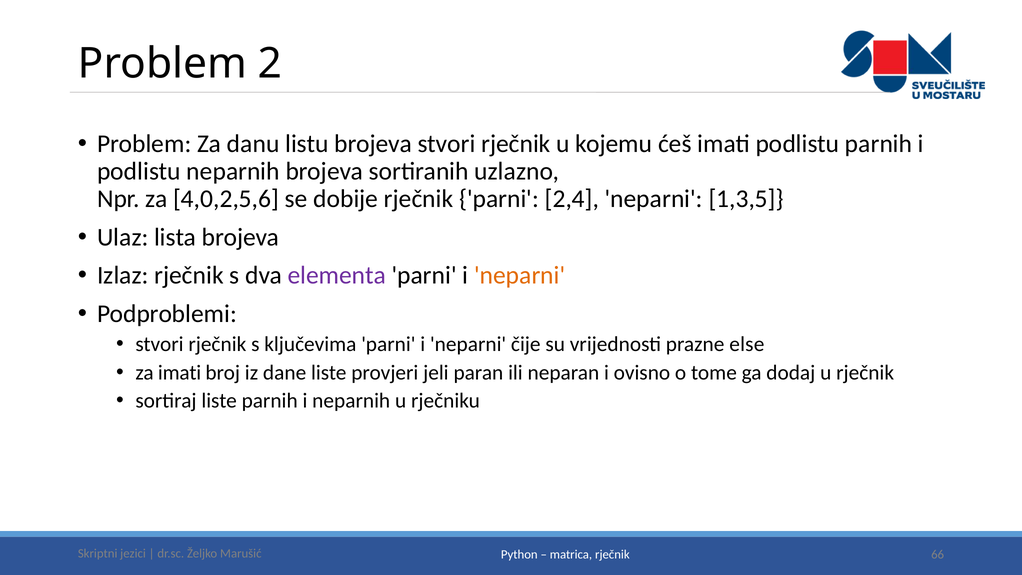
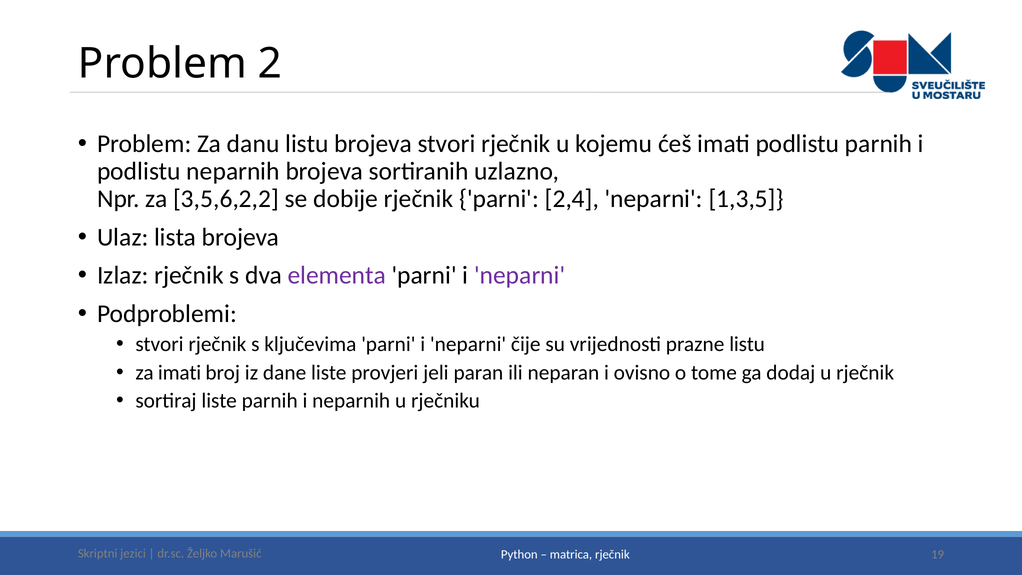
4,0,2,5,6: 4,0,2,5,6 -> 3,5,6,2,2
neparni at (520, 275) colour: orange -> purple
prazne else: else -> listu
66: 66 -> 19
